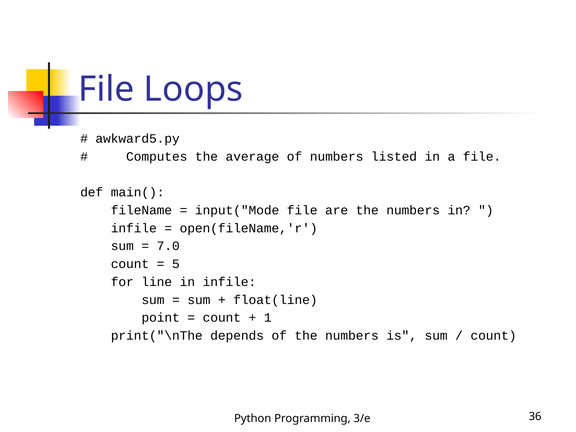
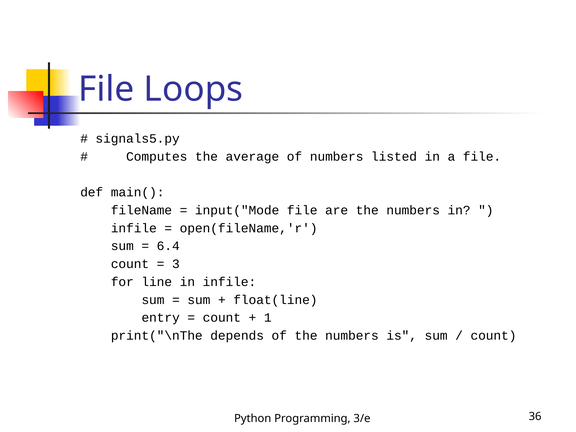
awkward5.py: awkward5.py -> signals5.py
7.0: 7.0 -> 6.4
5: 5 -> 3
point: point -> entry
